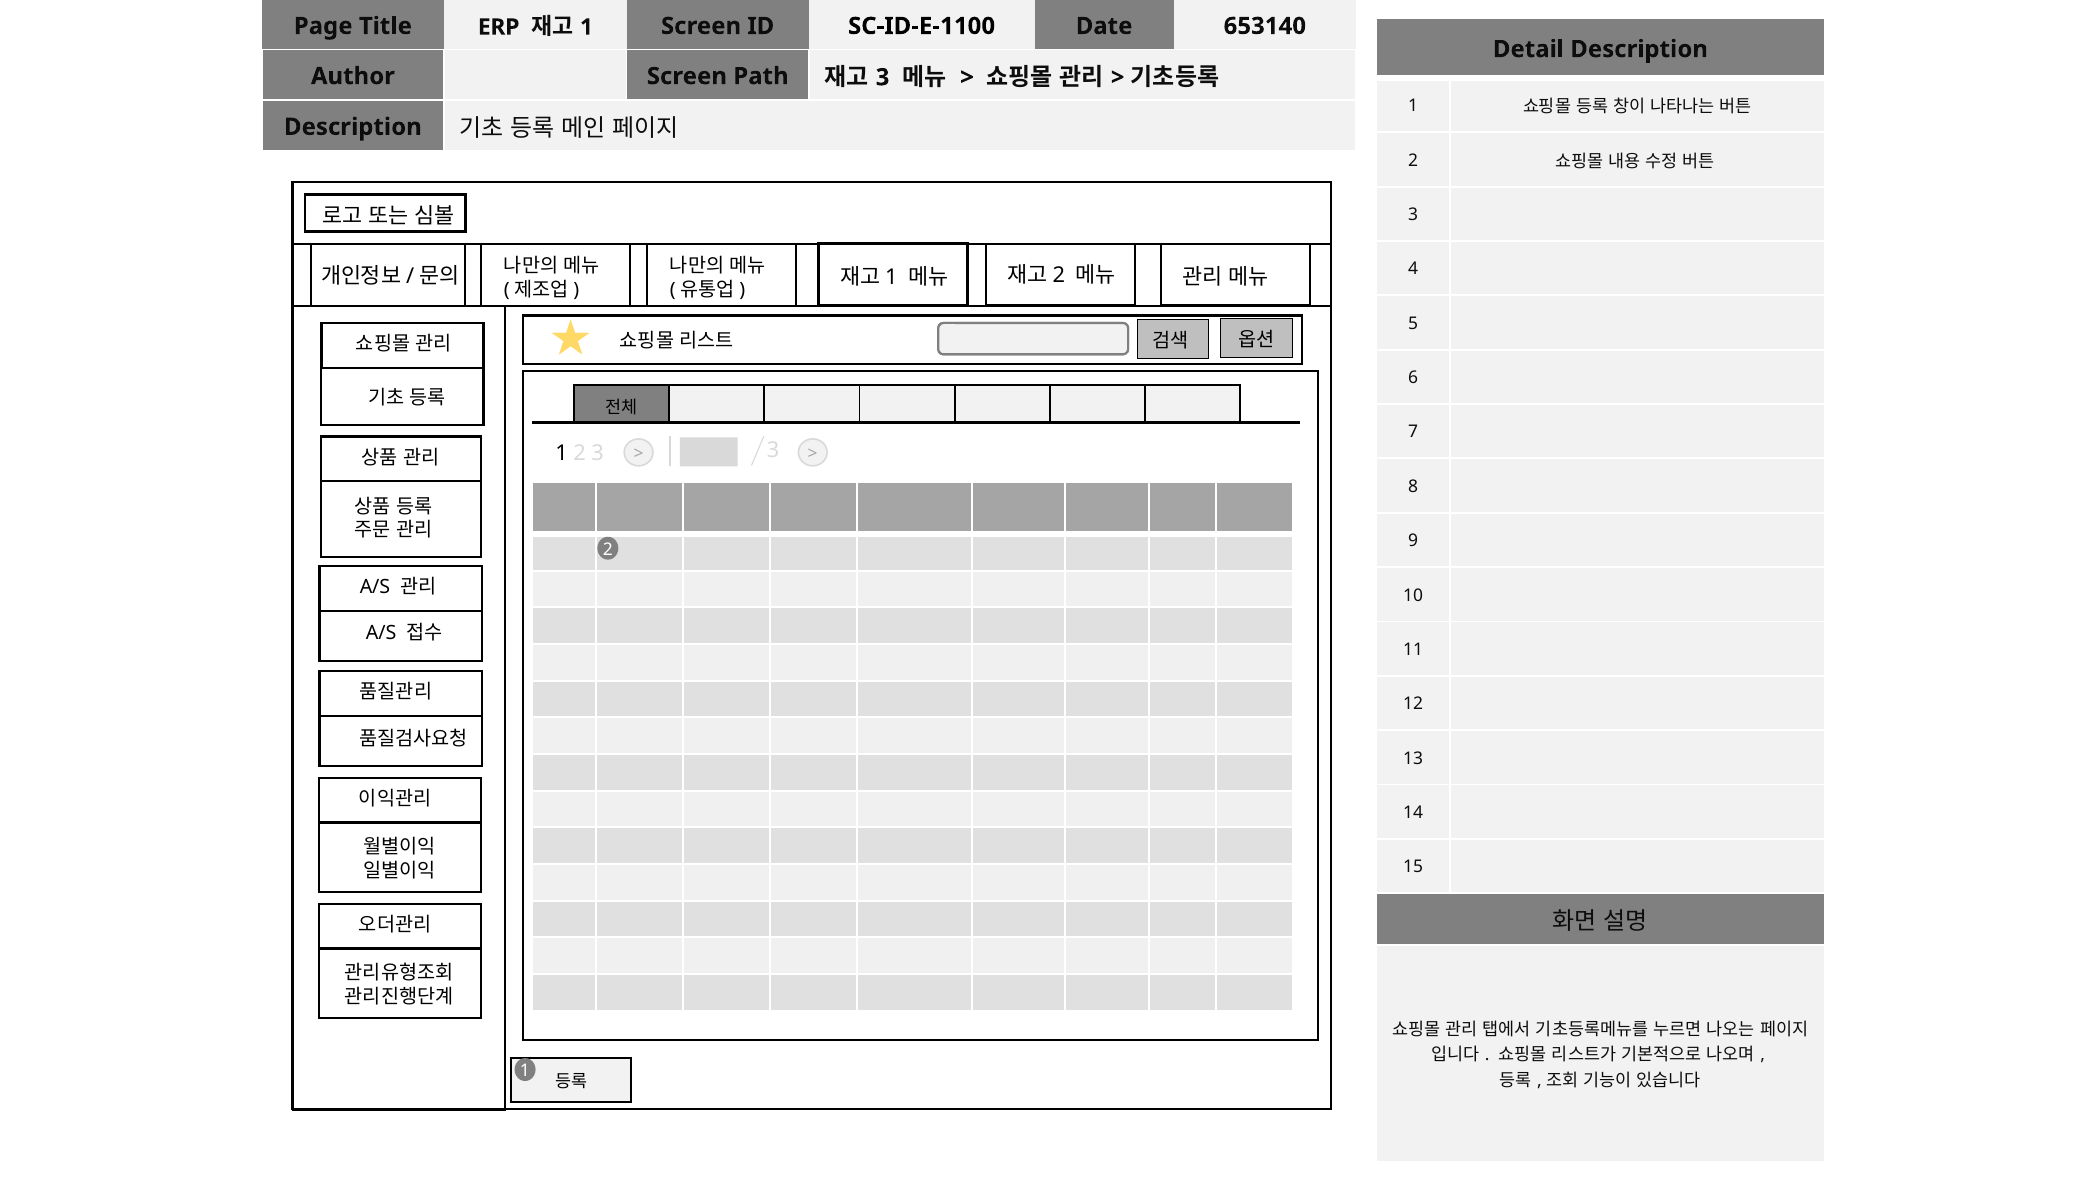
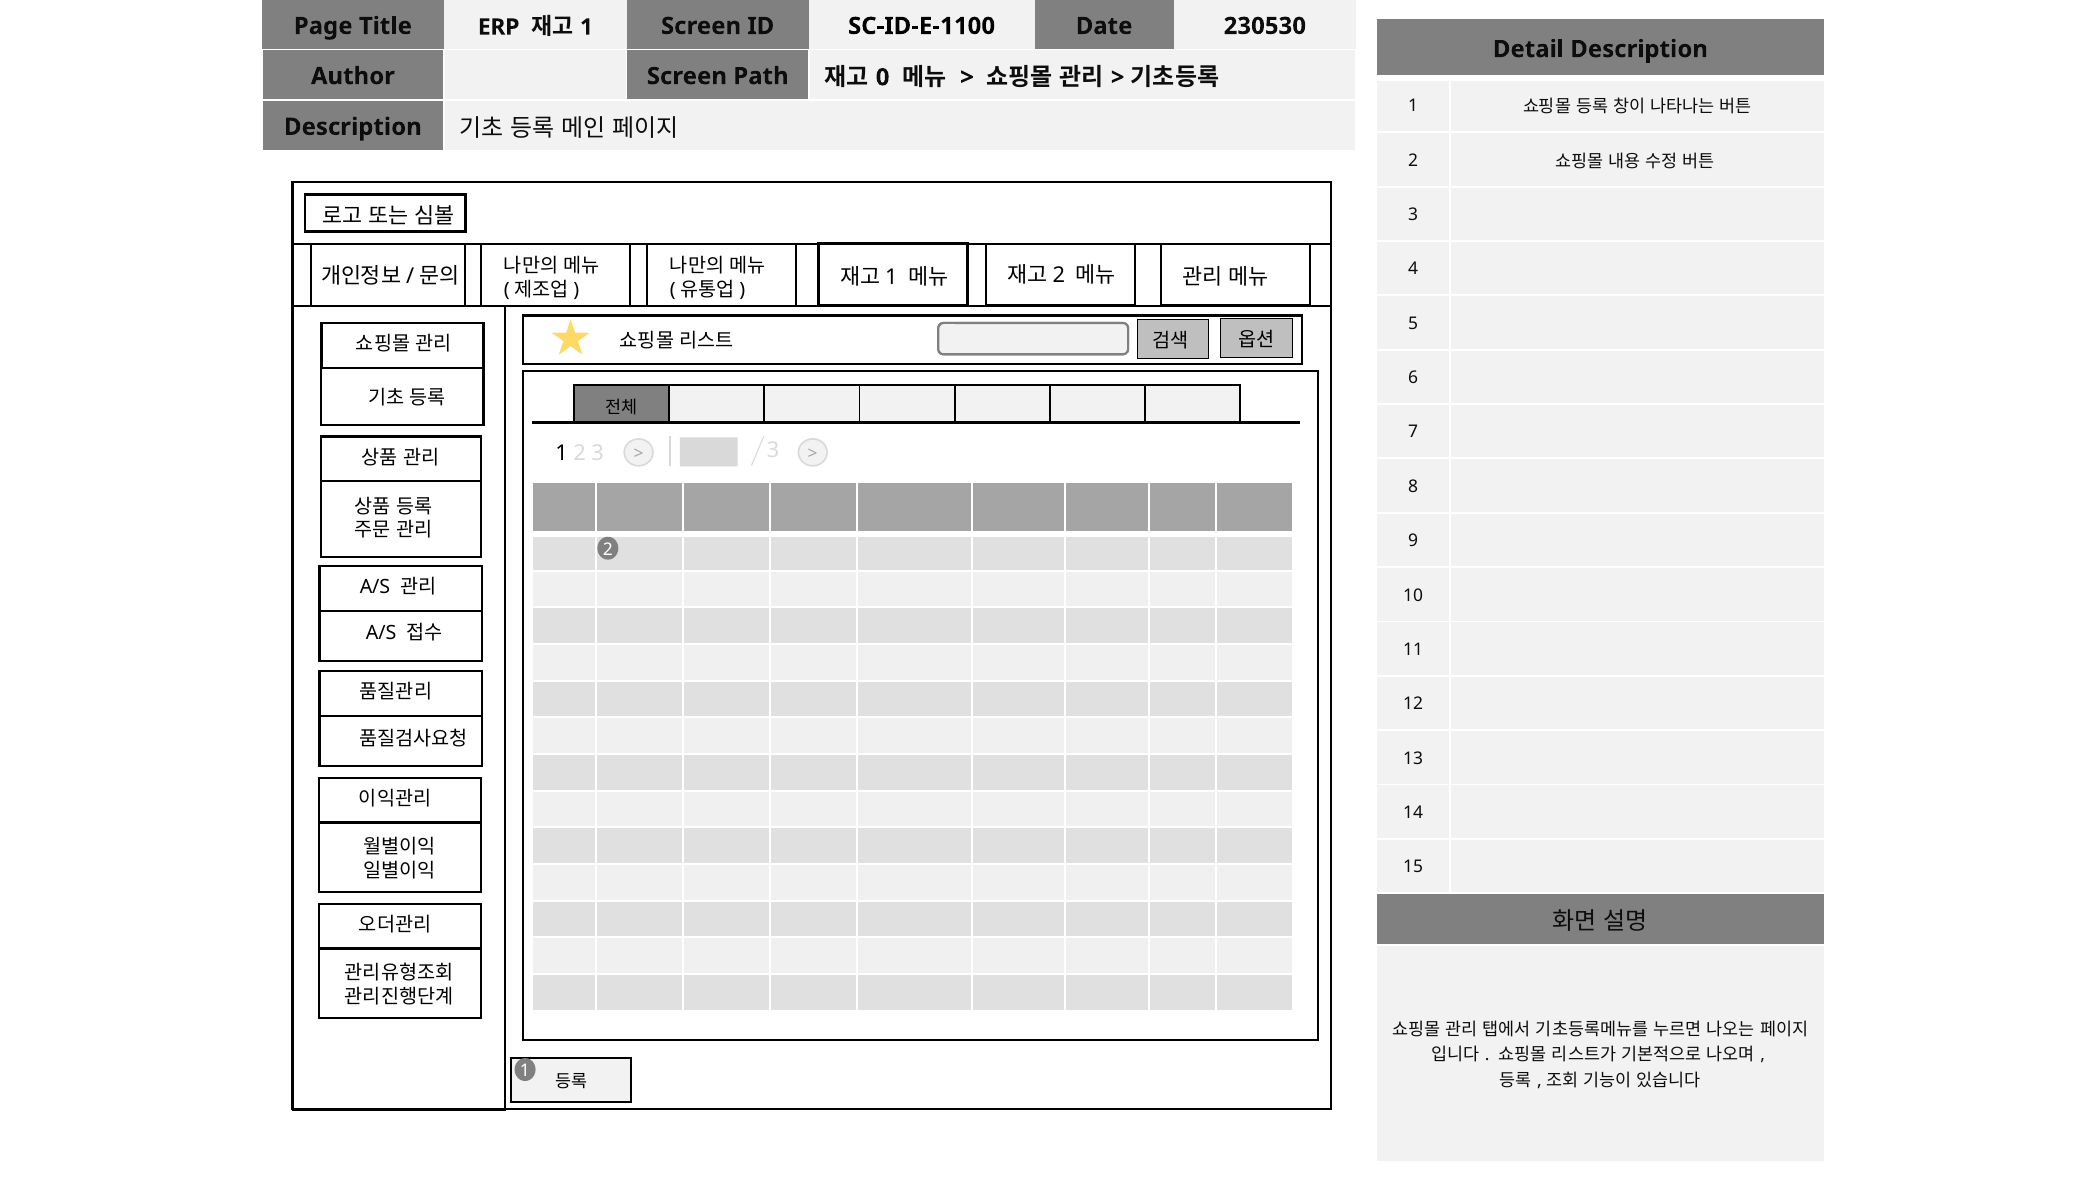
653140: 653140 -> 230530
3 at (883, 77): 3 -> 0
